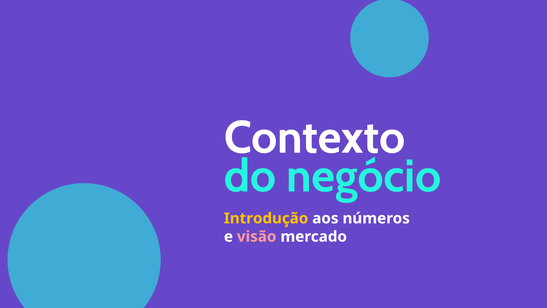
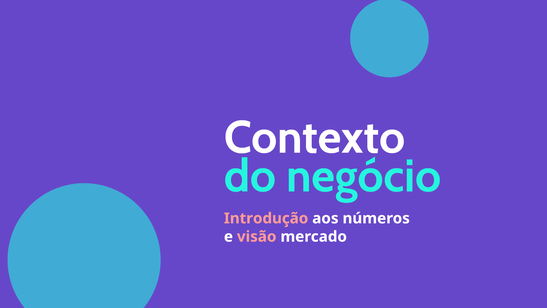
Introdução colour: yellow -> pink
